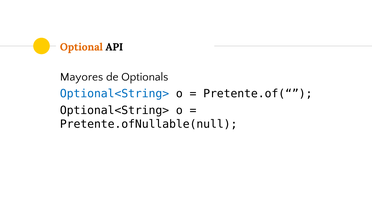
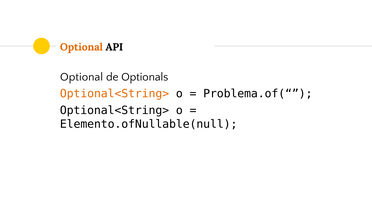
Mayores at (82, 77): Mayores -> Optional
Optional<String> at (115, 94) colour: blue -> orange
Pretente.of(“: Pretente.of(“ -> Problema.of(“
Pretente.ofNullable(null: Pretente.ofNullable(null -> Elemento.ofNullable(null
